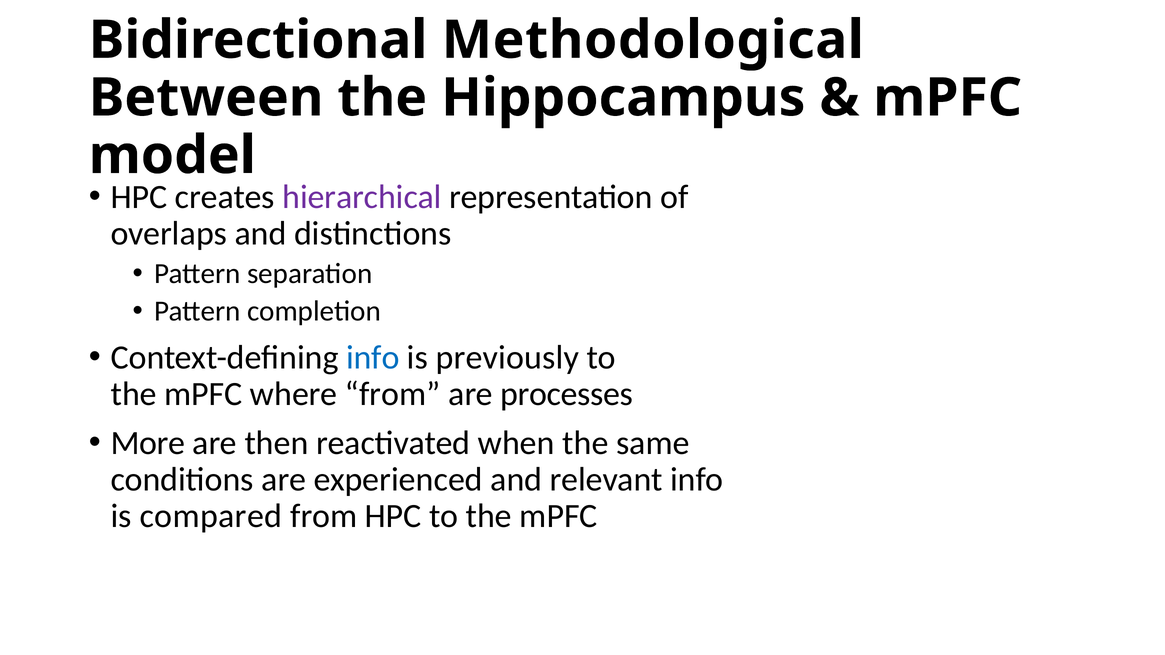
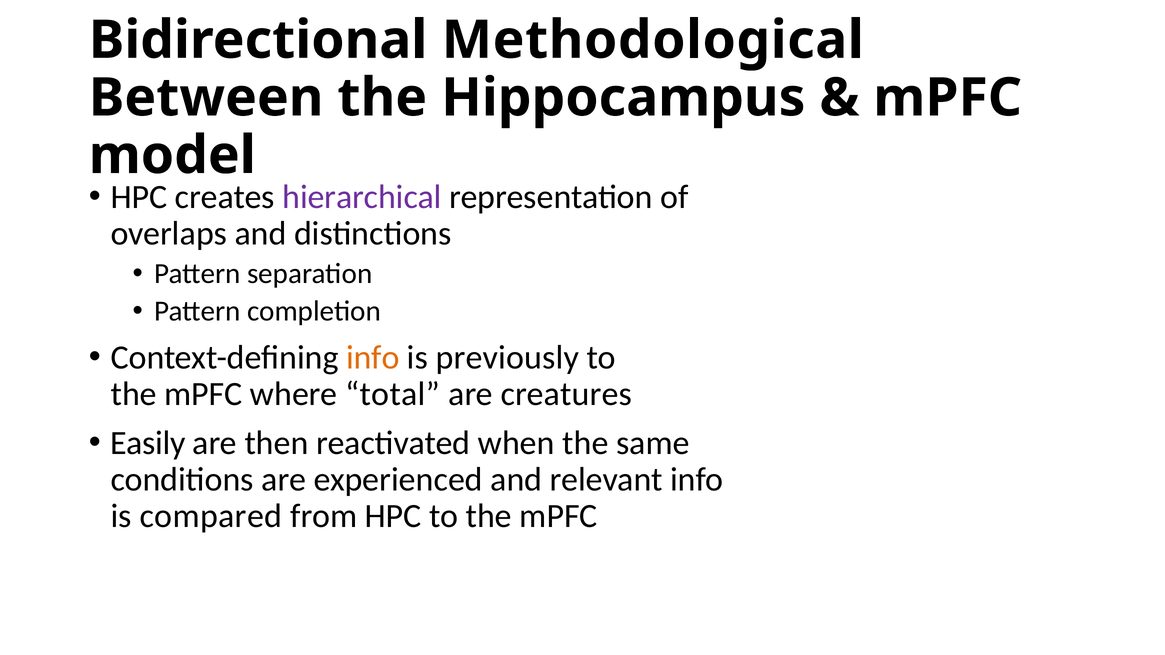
info at (373, 358) colour: blue -> orange
where from: from -> total
processes: processes -> creatures
More: More -> Easily
